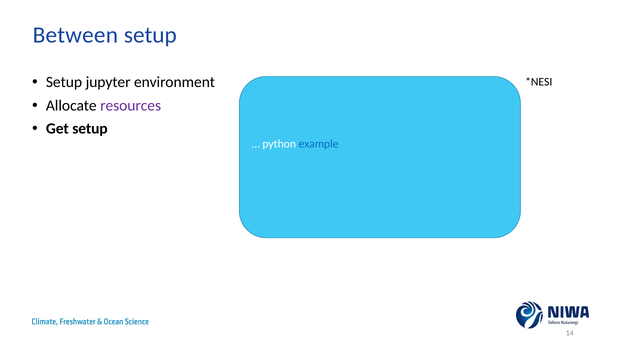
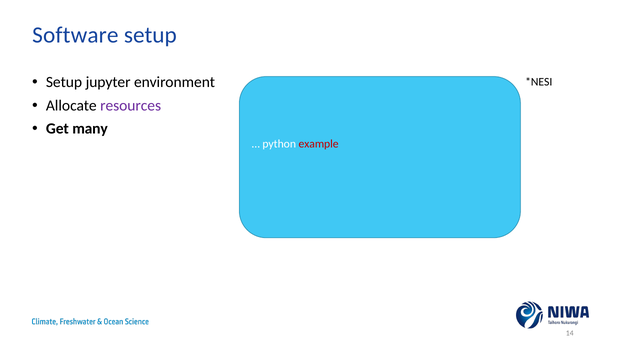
Between: Between -> Software
Get setup: setup -> many
example colour: blue -> red
